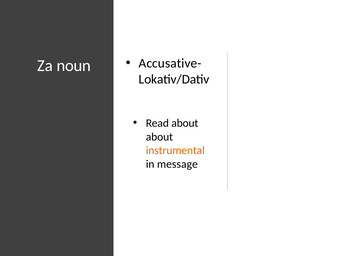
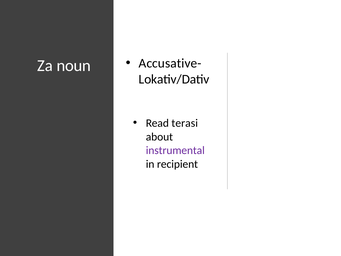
Read about: about -> terasi
instrumental colour: orange -> purple
message: message -> recipient
